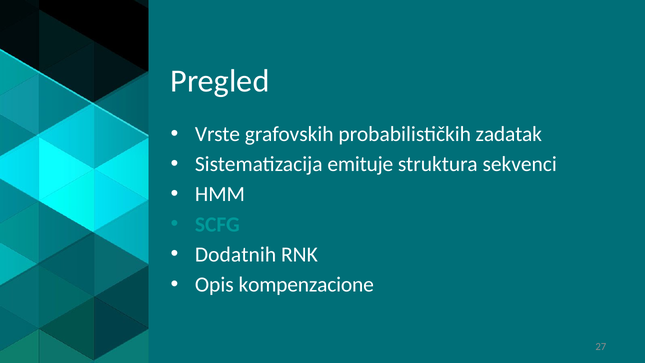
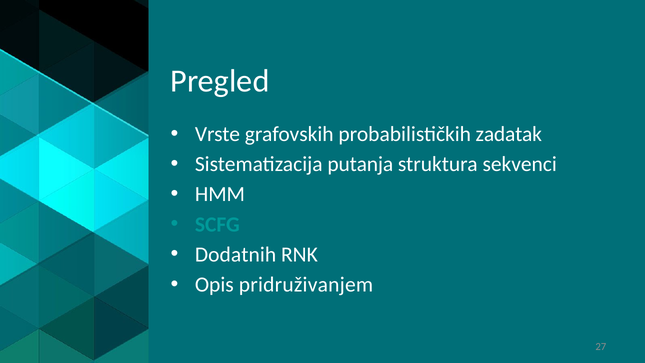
emituje: emituje -> putanja
kompenzacione: kompenzacione -> pridruživanjem
